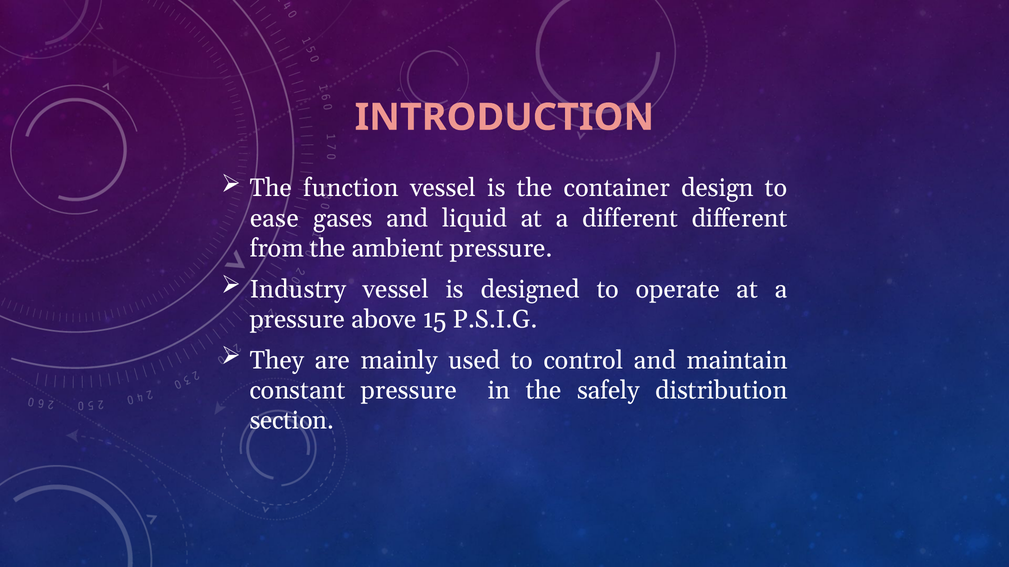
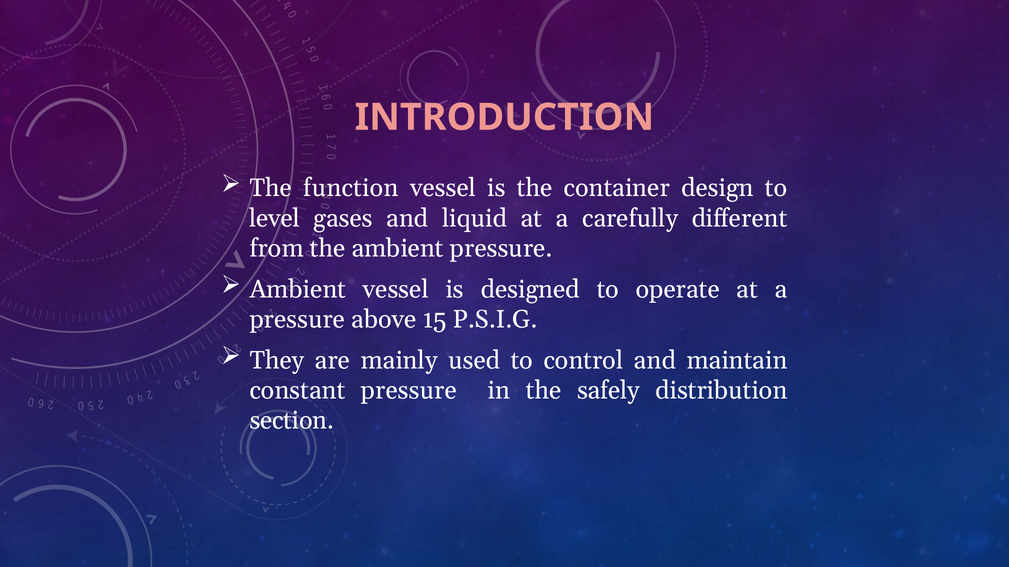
ease: ease -> level
a different: different -> carefully
Industry at (298, 289): Industry -> Ambient
